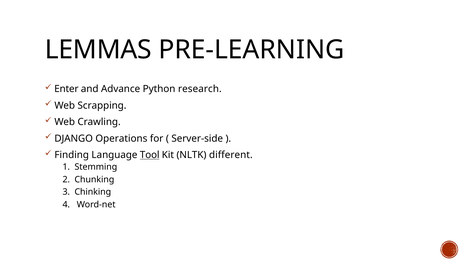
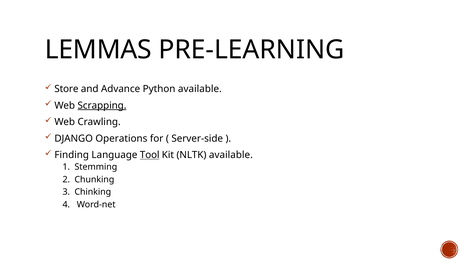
Enter: Enter -> Store
Python research: research -> available
Scrapping underline: none -> present
NLTK different: different -> available
